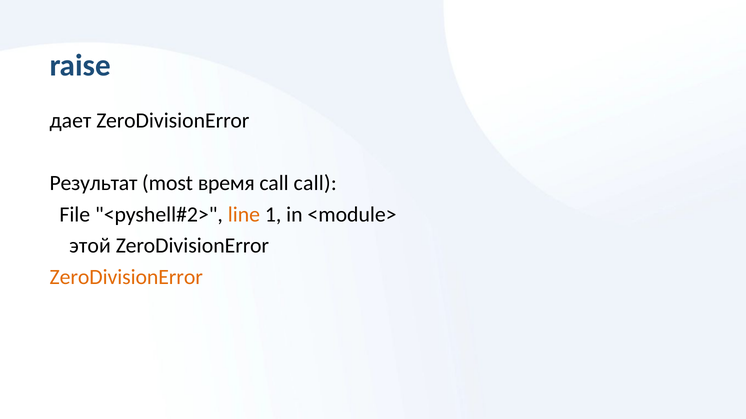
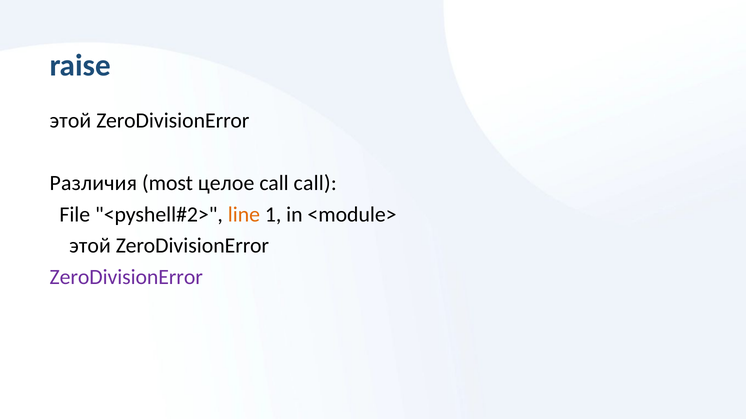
дает at (70, 121): дает -> этой
Результат: Результат -> Различия
время: время -> целое
ZeroDivisionError at (126, 277) colour: orange -> purple
